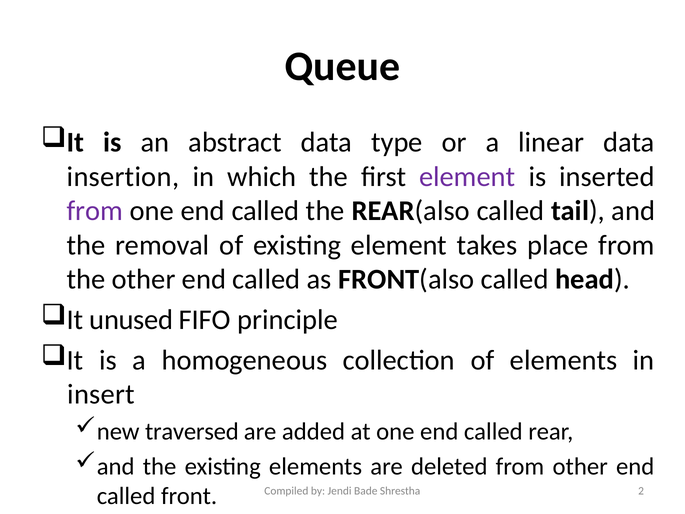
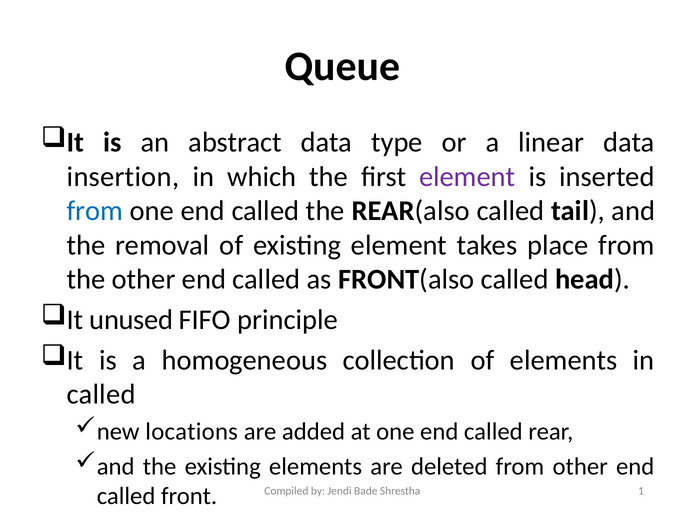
from at (95, 211) colour: purple -> blue
insert at (101, 394): insert -> called
traversed: traversed -> locations
2: 2 -> 1
